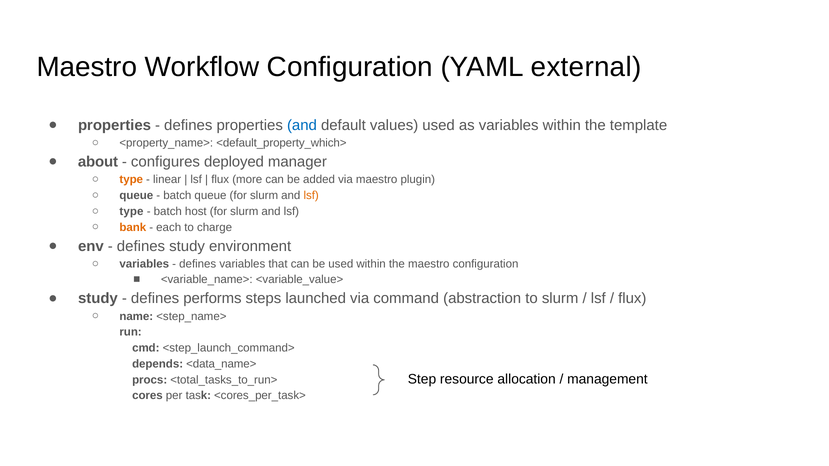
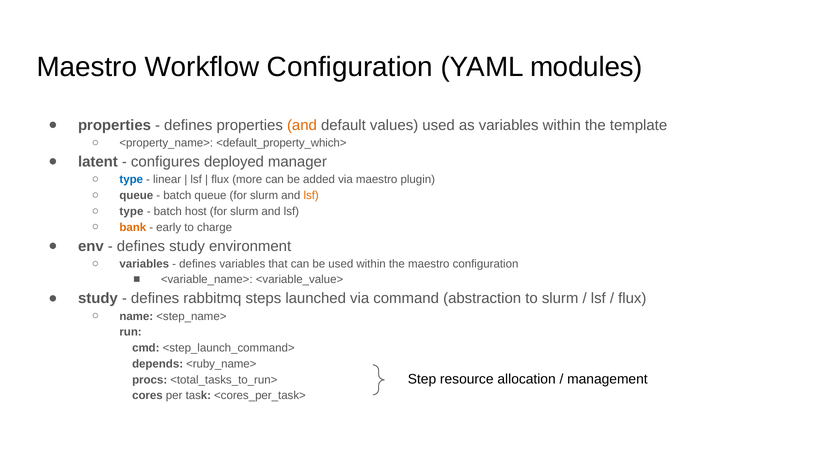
external: external -> modules
and at (302, 125) colour: blue -> orange
about: about -> latent
type at (131, 180) colour: orange -> blue
each: each -> early
performs: performs -> rabbitmq
<data_name>: <data_name> -> <ruby_name>
